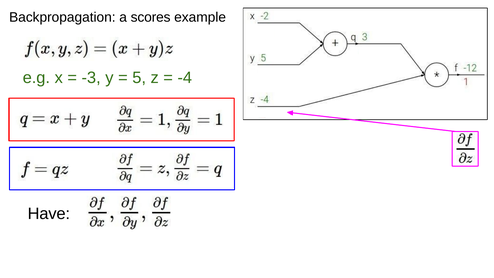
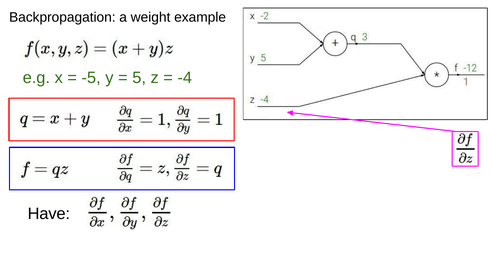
scores: scores -> weight
-3: -3 -> -5
